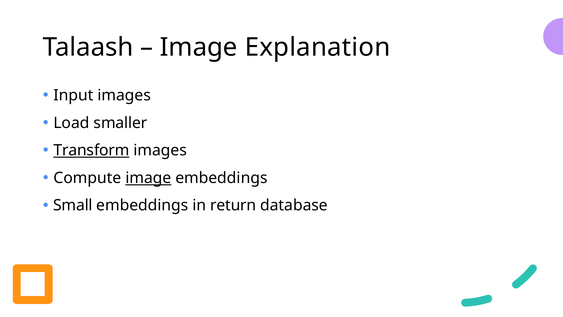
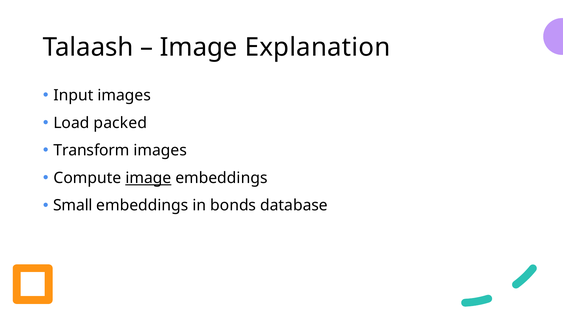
smaller: smaller -> packed
Transform underline: present -> none
return: return -> bonds
